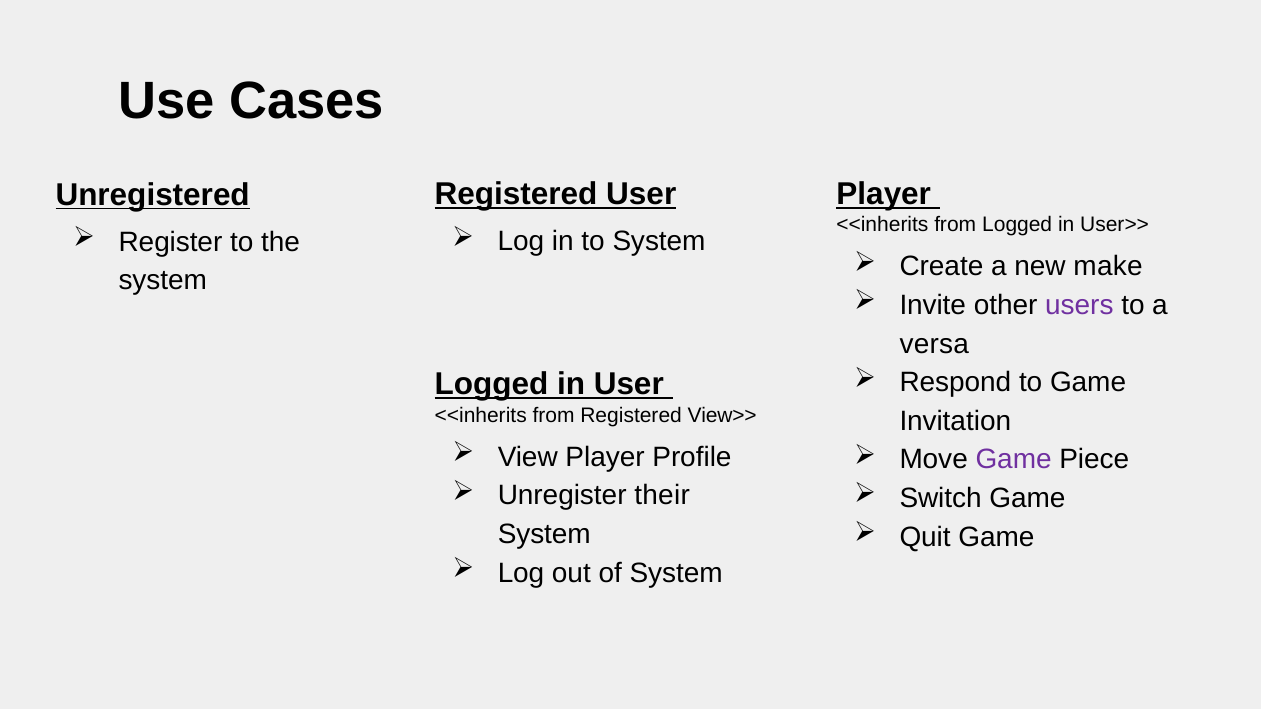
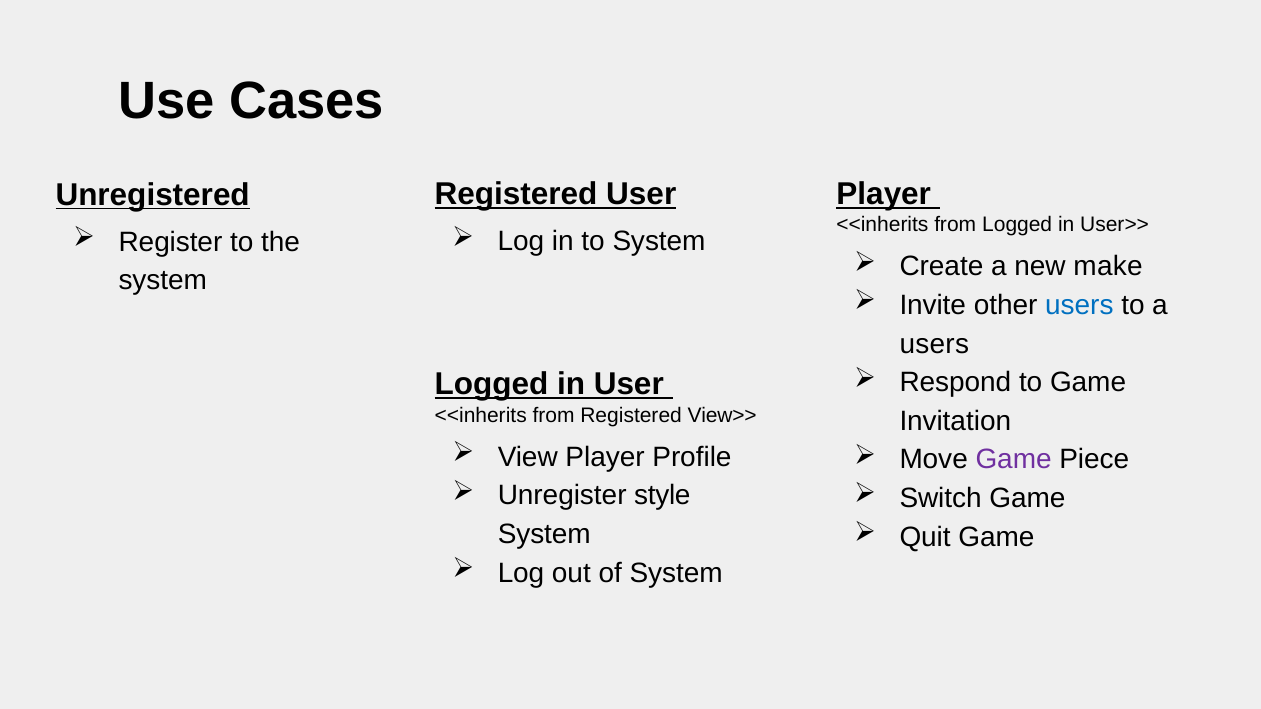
users at (1079, 305) colour: purple -> blue
versa at (934, 344): versa -> users
their: their -> style
